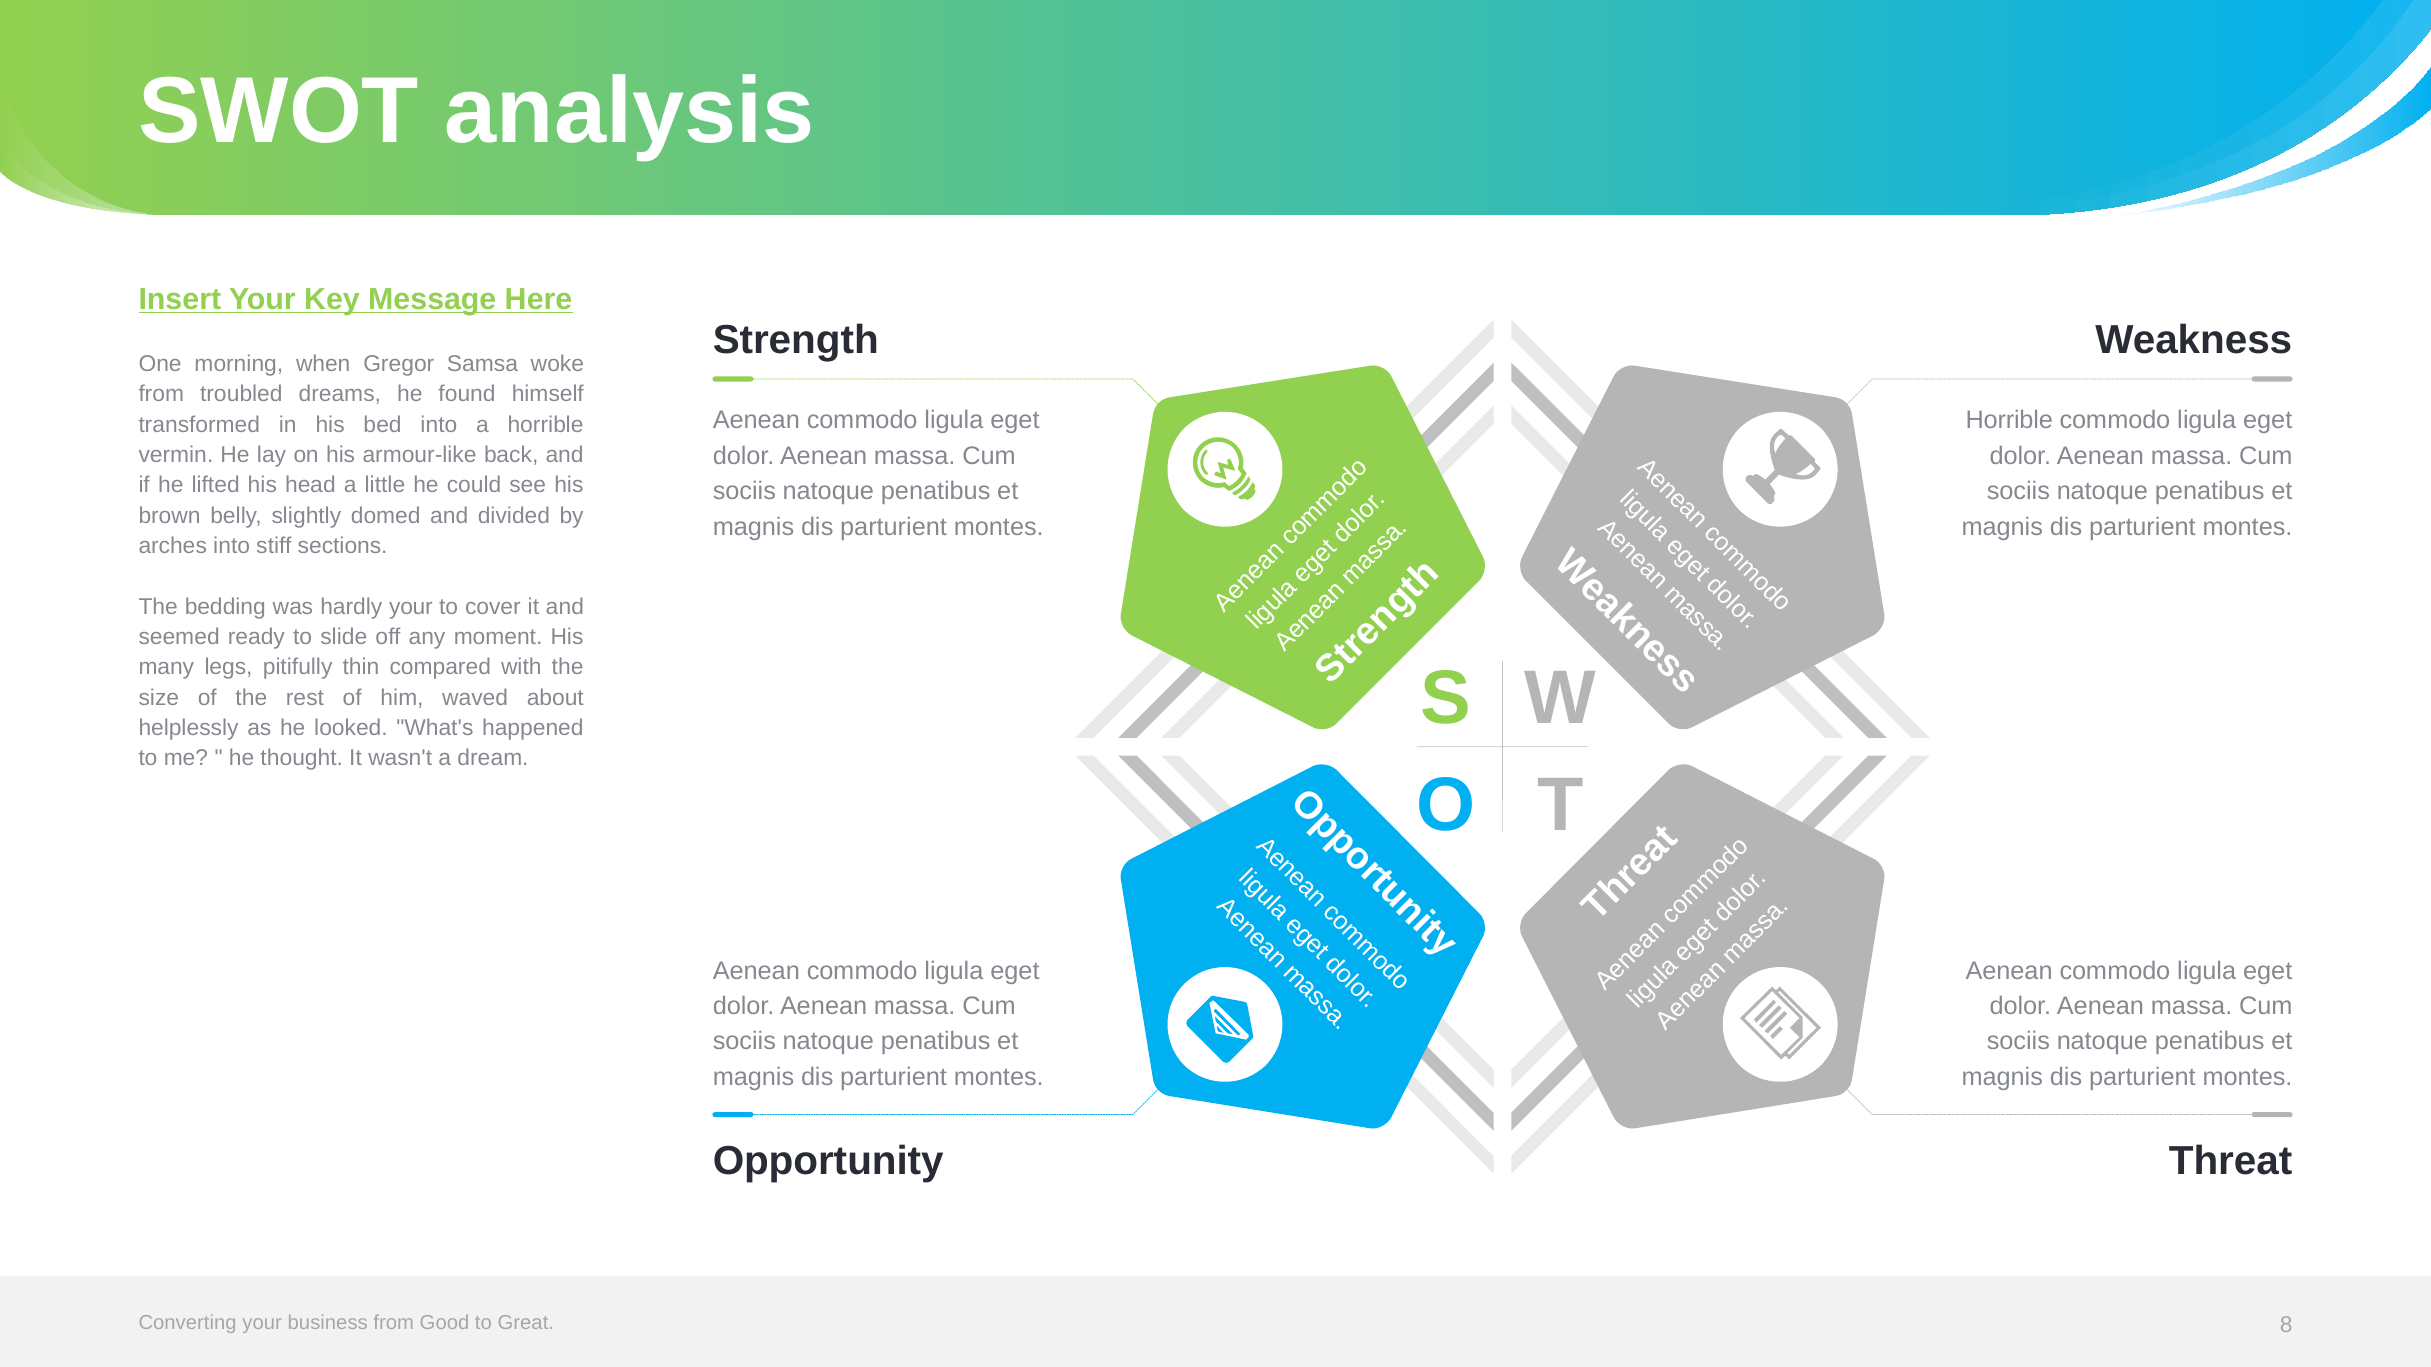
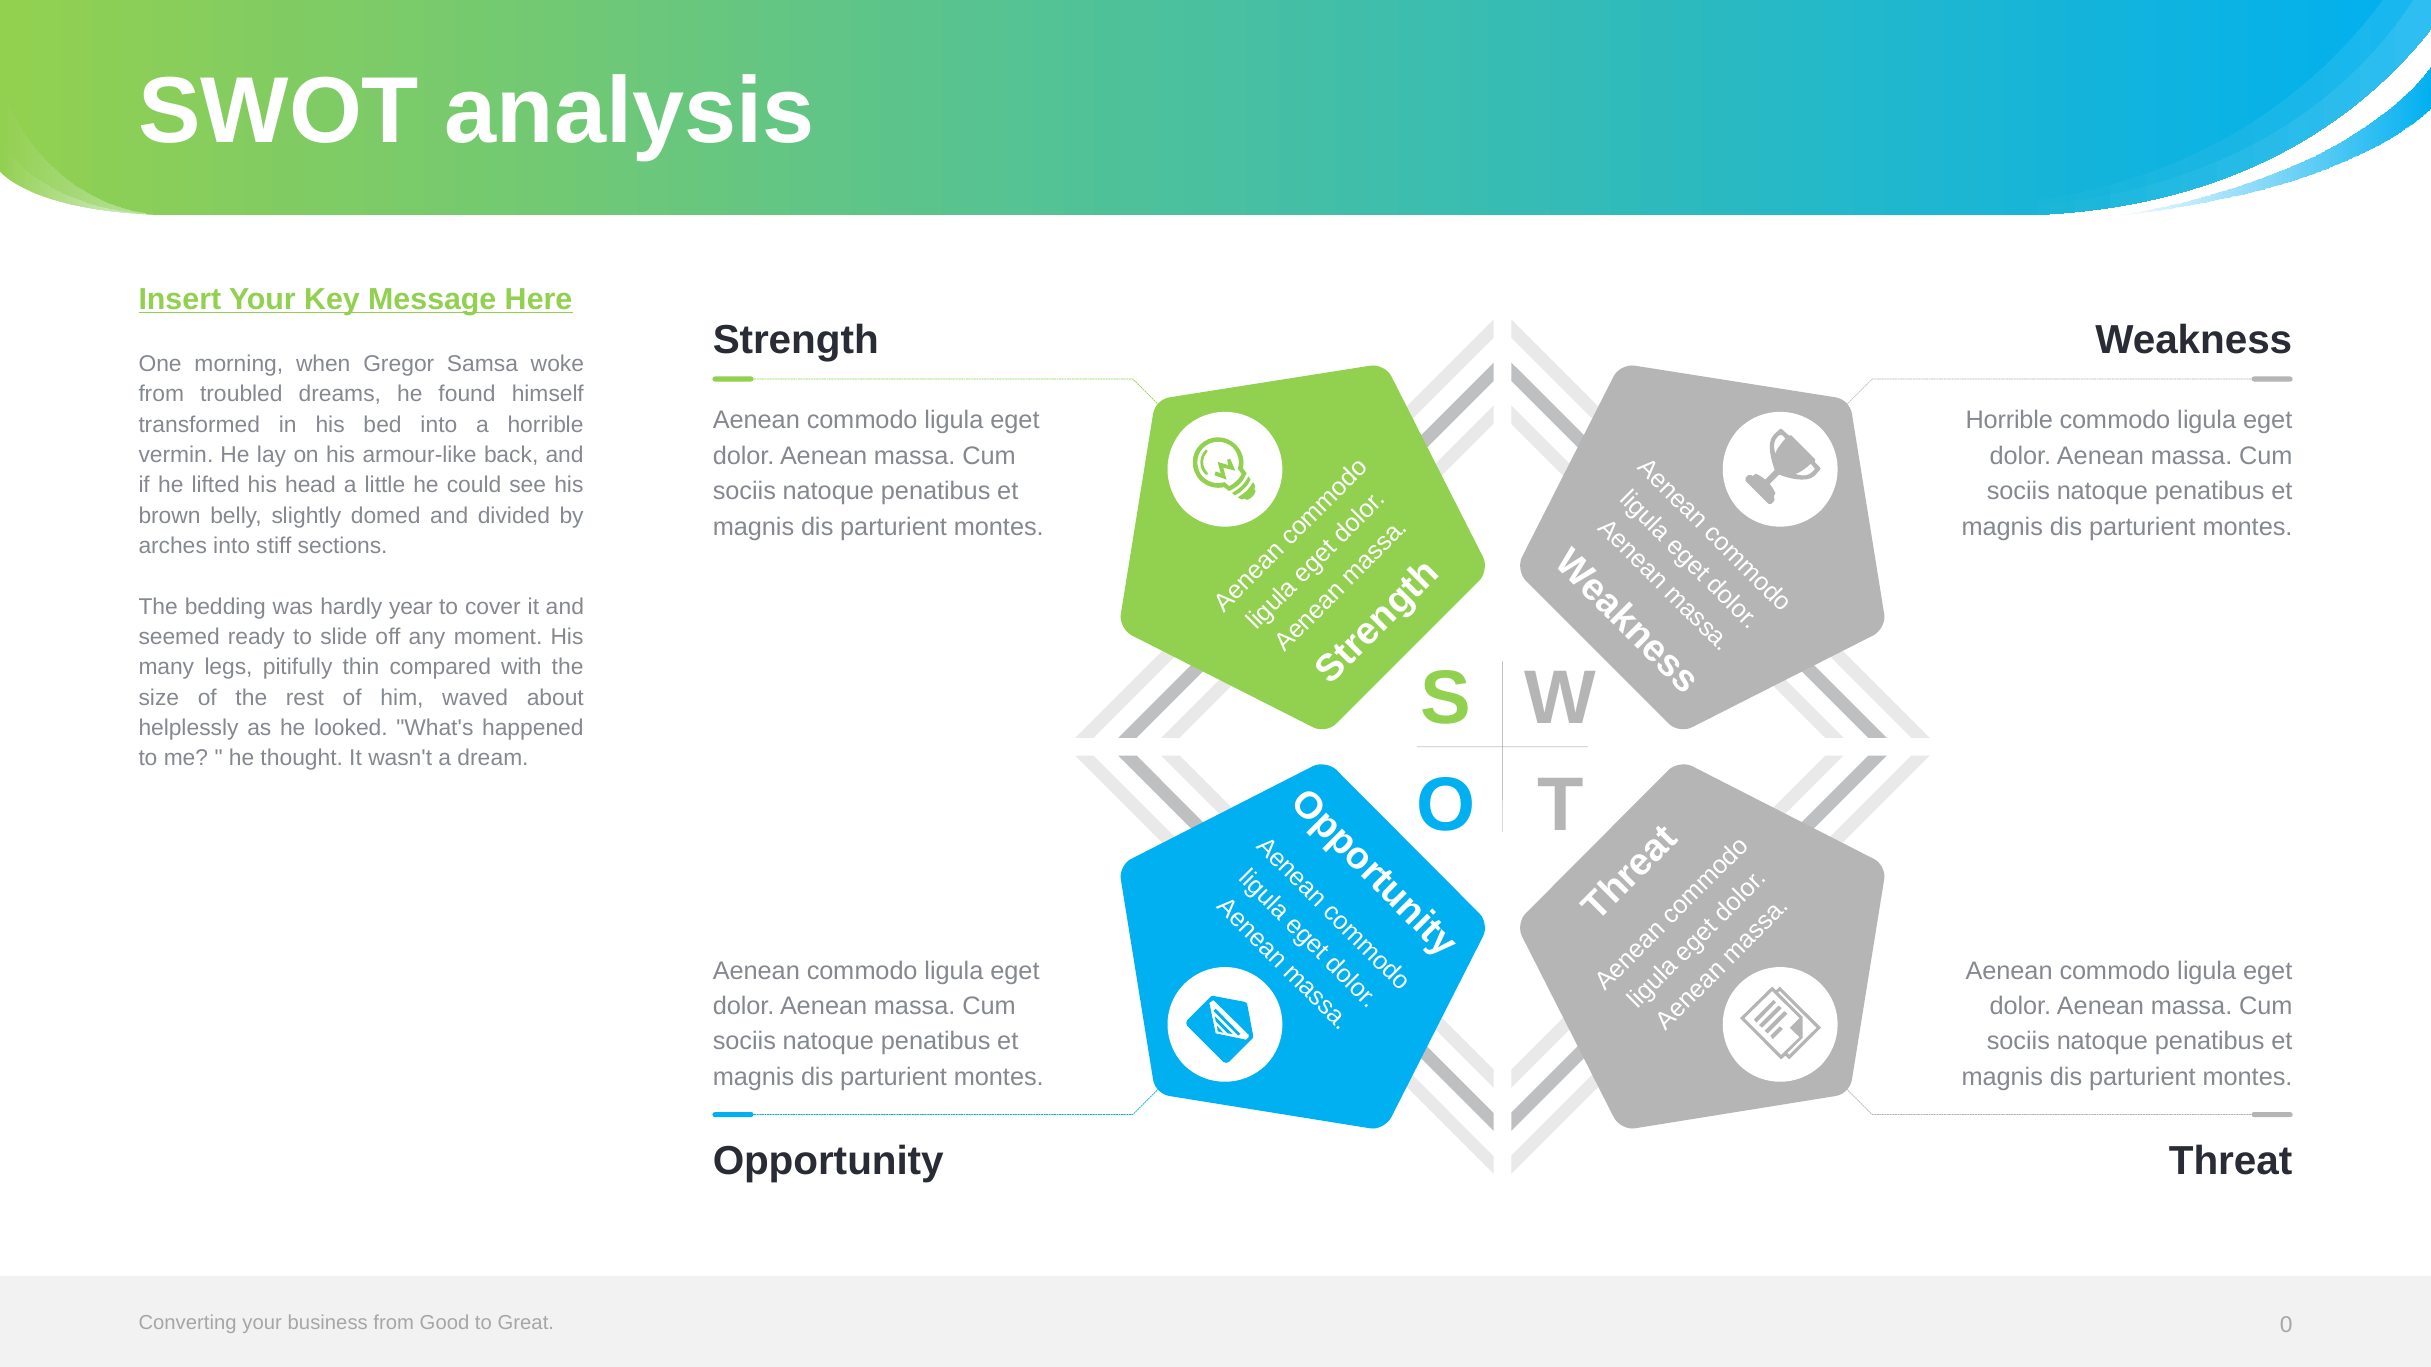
hardly your: your -> year
8: 8 -> 0
